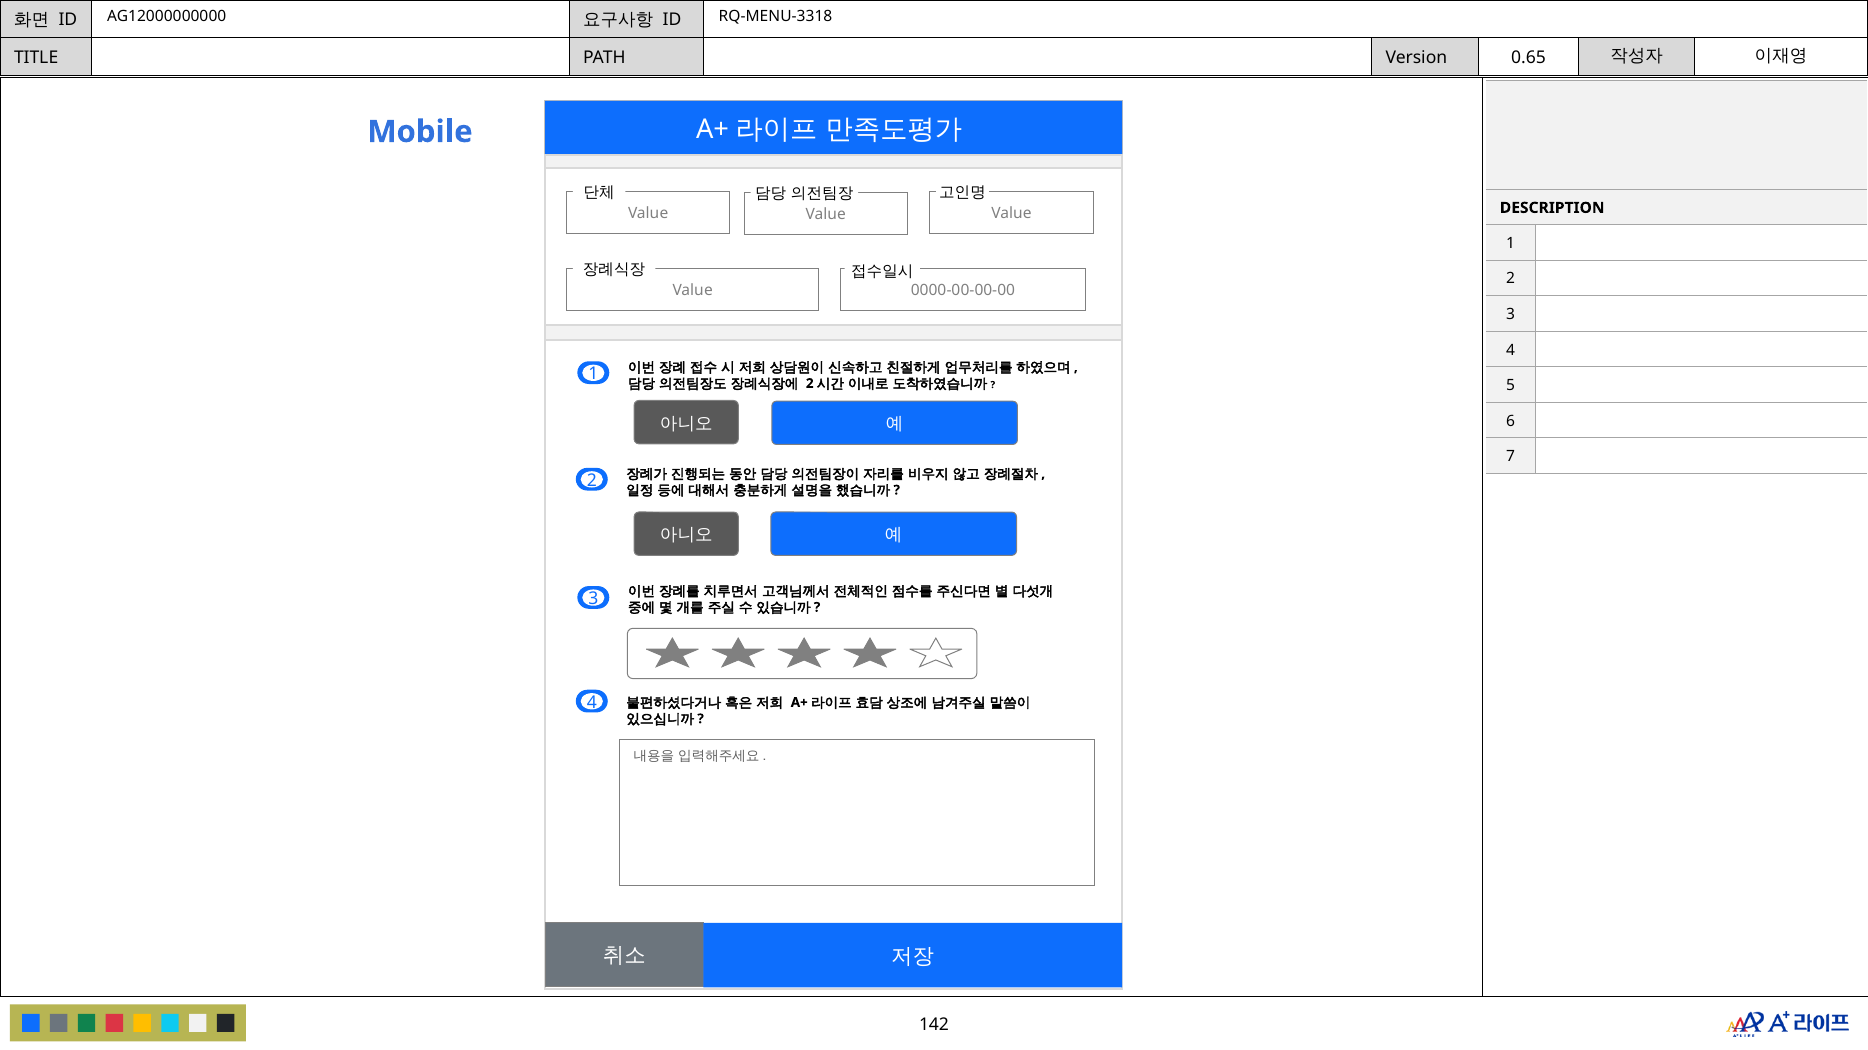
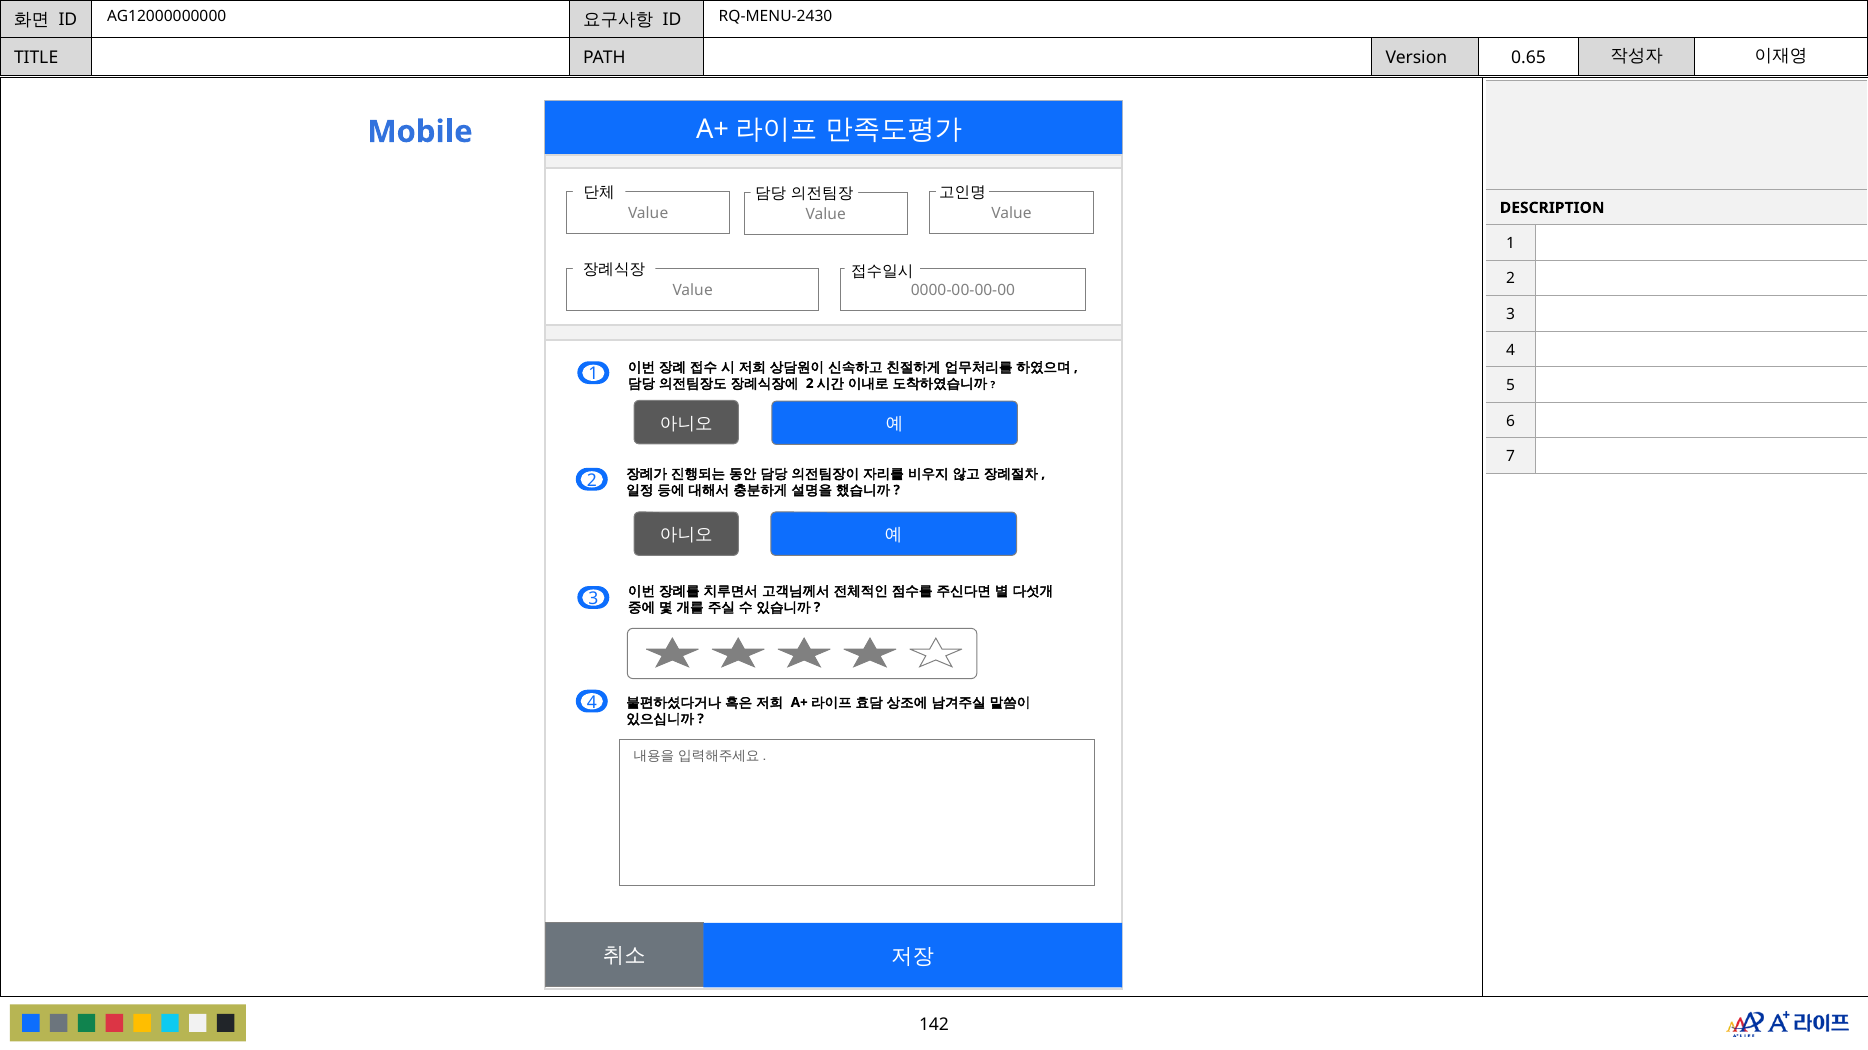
RQ-MENU-3318: RQ-MENU-3318 -> RQ-MENU-2430
